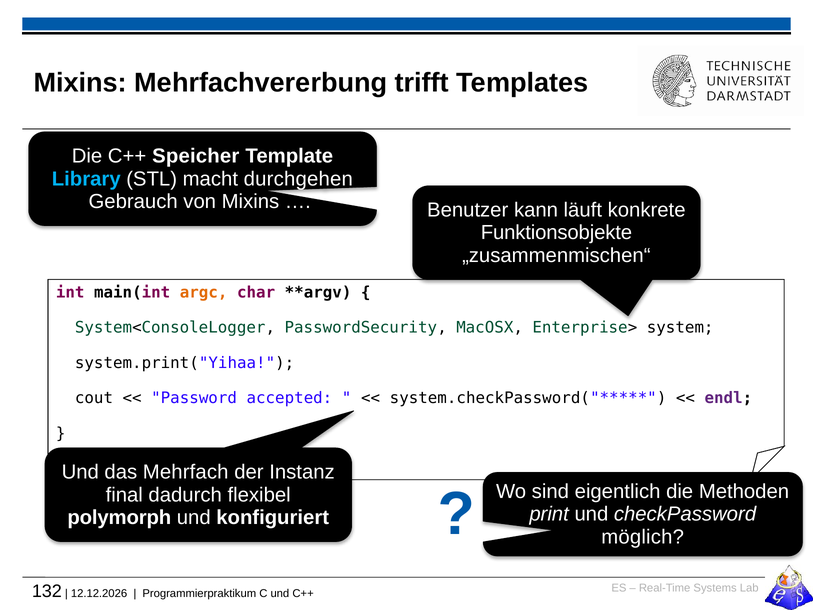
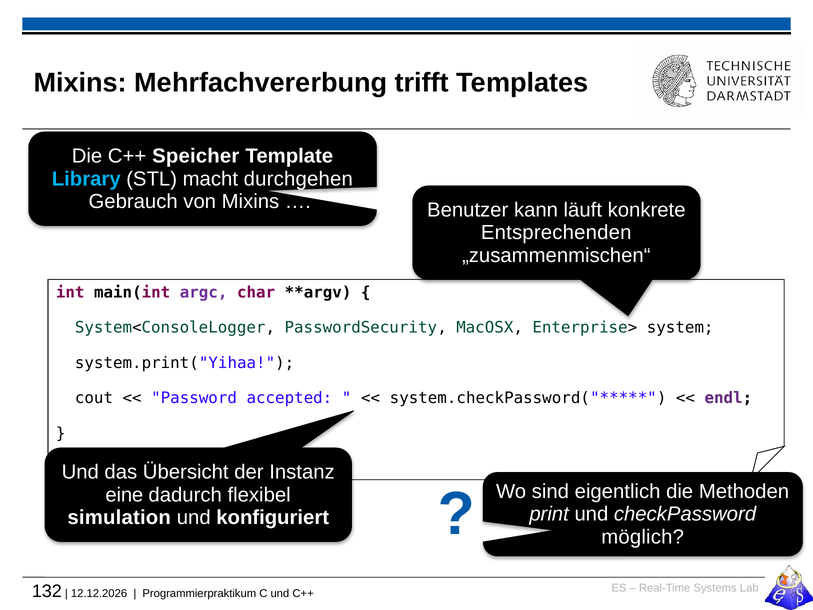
Funktionsobjekte: Funktionsobjekte -> Entsprechenden
argc colour: orange -> purple
Mehrfach: Mehrfach -> Übersicht
final: final -> eine
polymorph: polymorph -> simulation
